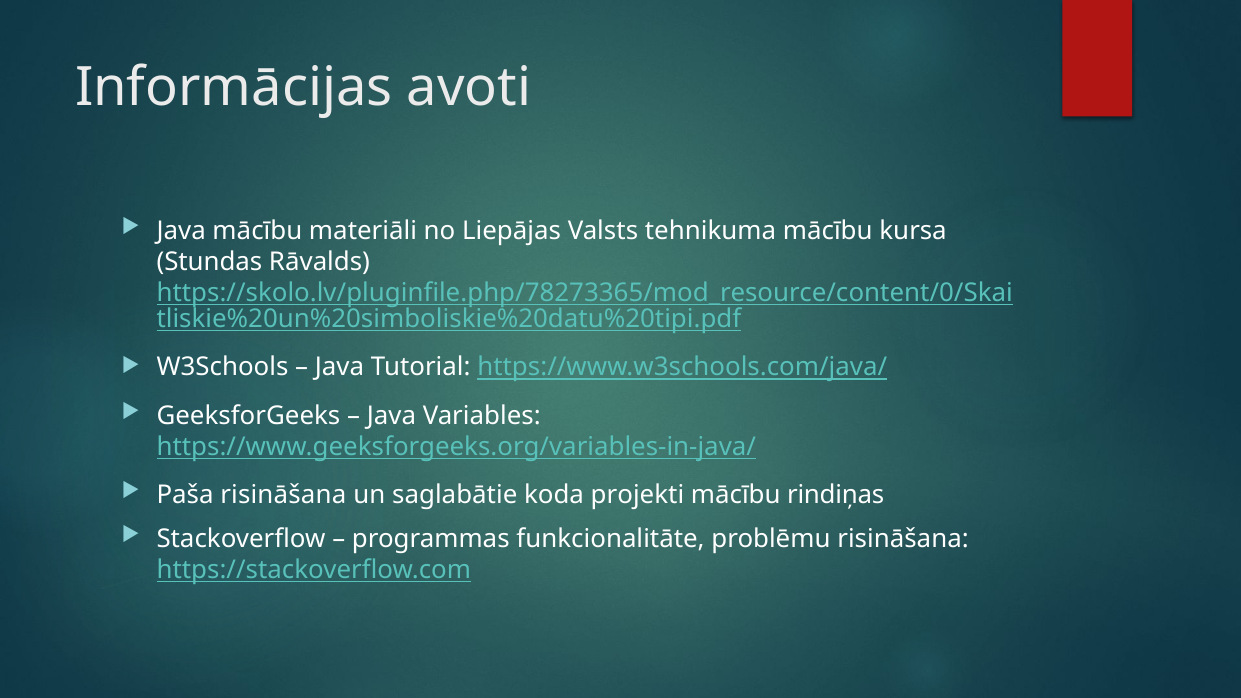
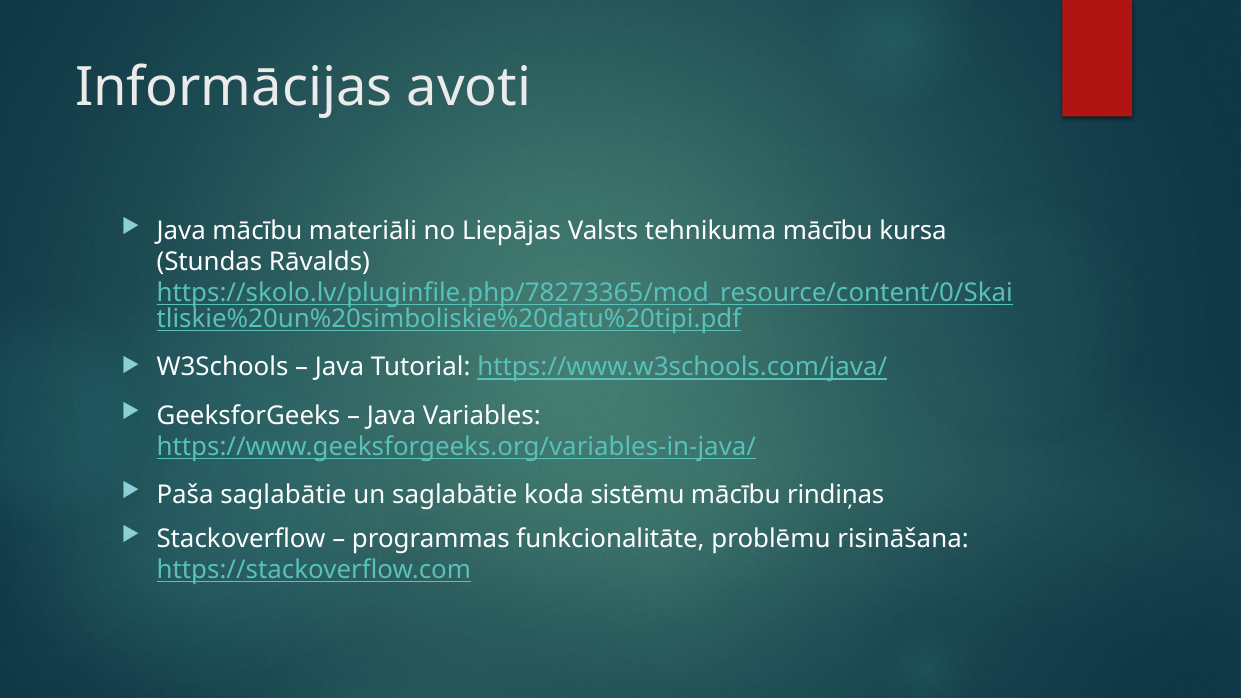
Paša risināšana: risināšana -> saglabātie
projekti: projekti -> sistēmu
